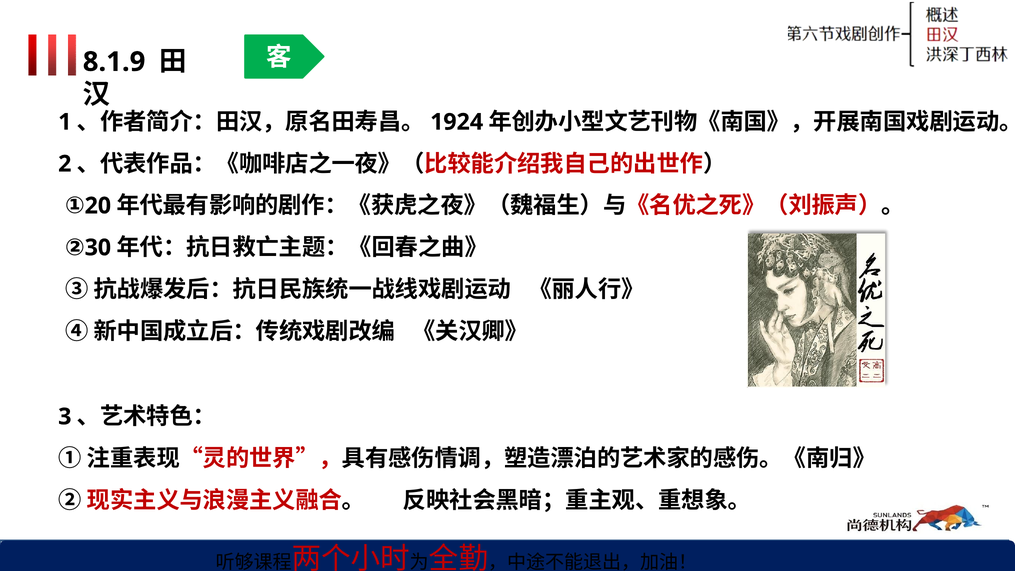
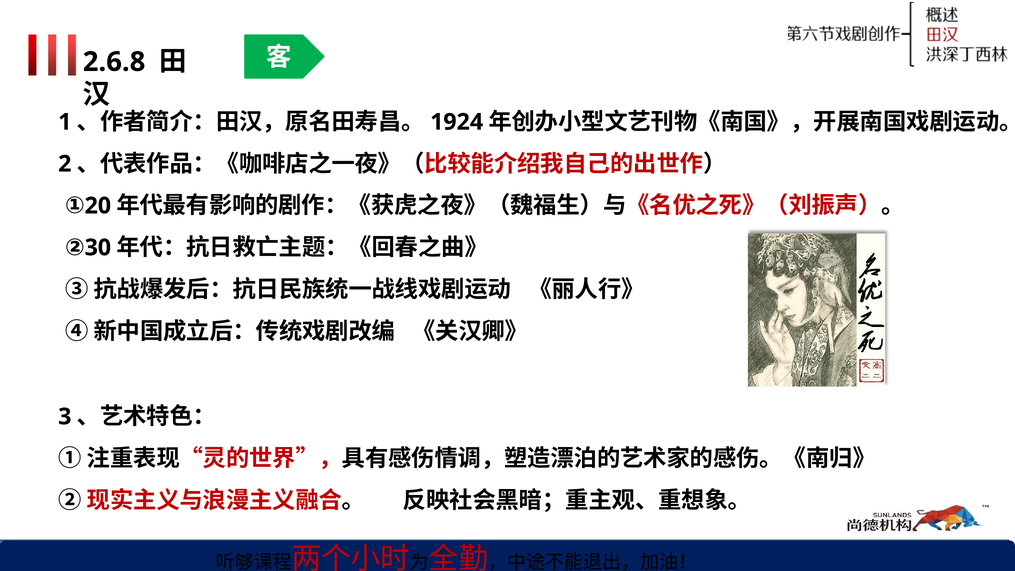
8.1.9: 8.1.9 -> 2.6.8
